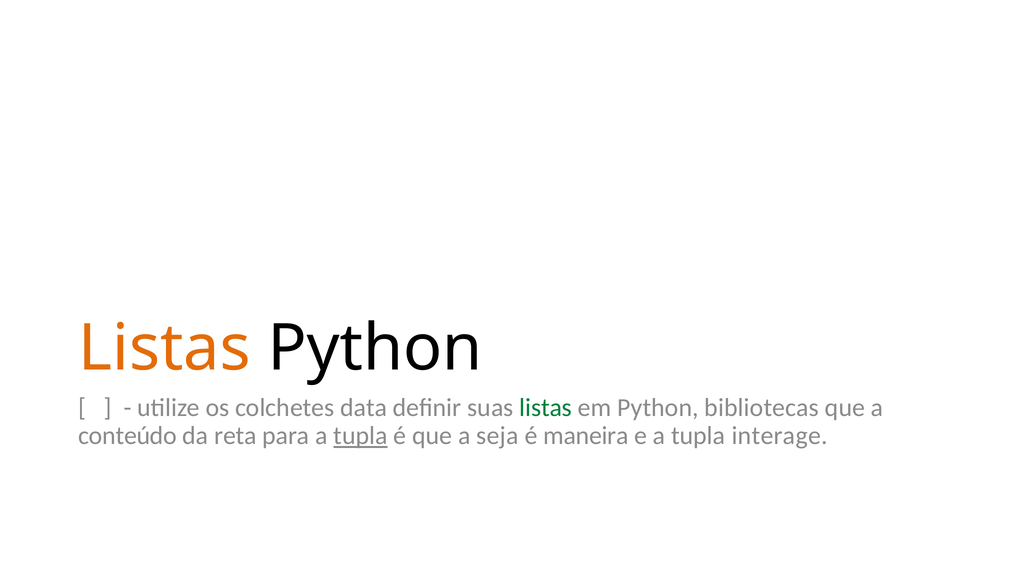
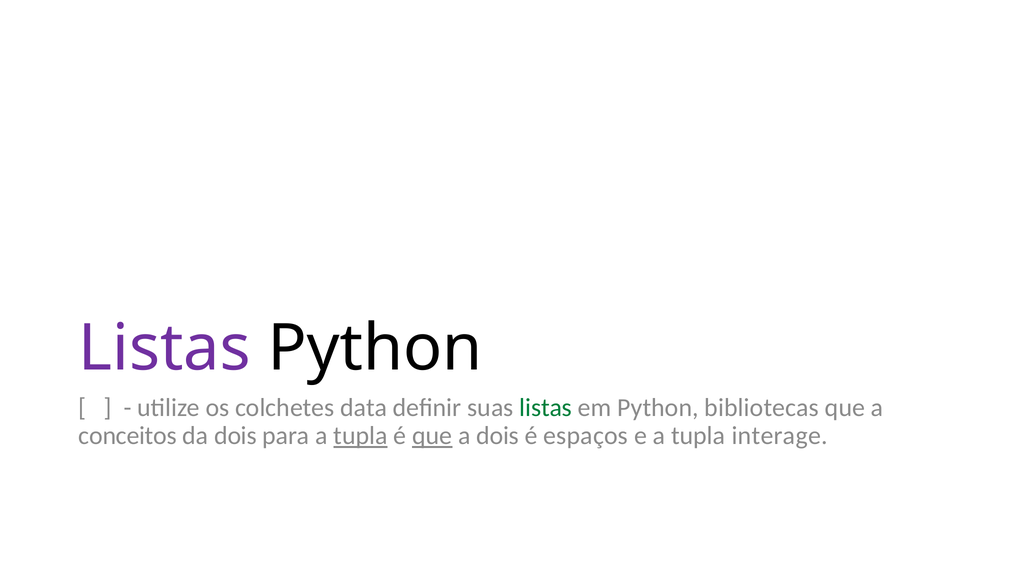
Listas at (165, 348) colour: orange -> purple
conteúdo: conteúdo -> conceitos
da reta: reta -> dois
que at (432, 436) underline: none -> present
a seja: seja -> dois
maneira: maneira -> espaços
